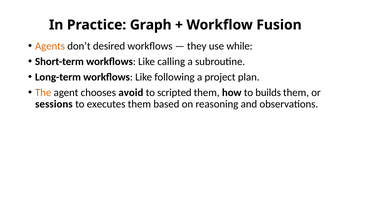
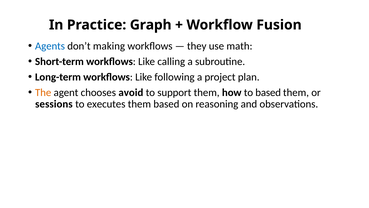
Agents colour: orange -> blue
desired: desired -> making
while: while -> math
scripted: scripted -> support
to builds: builds -> based
